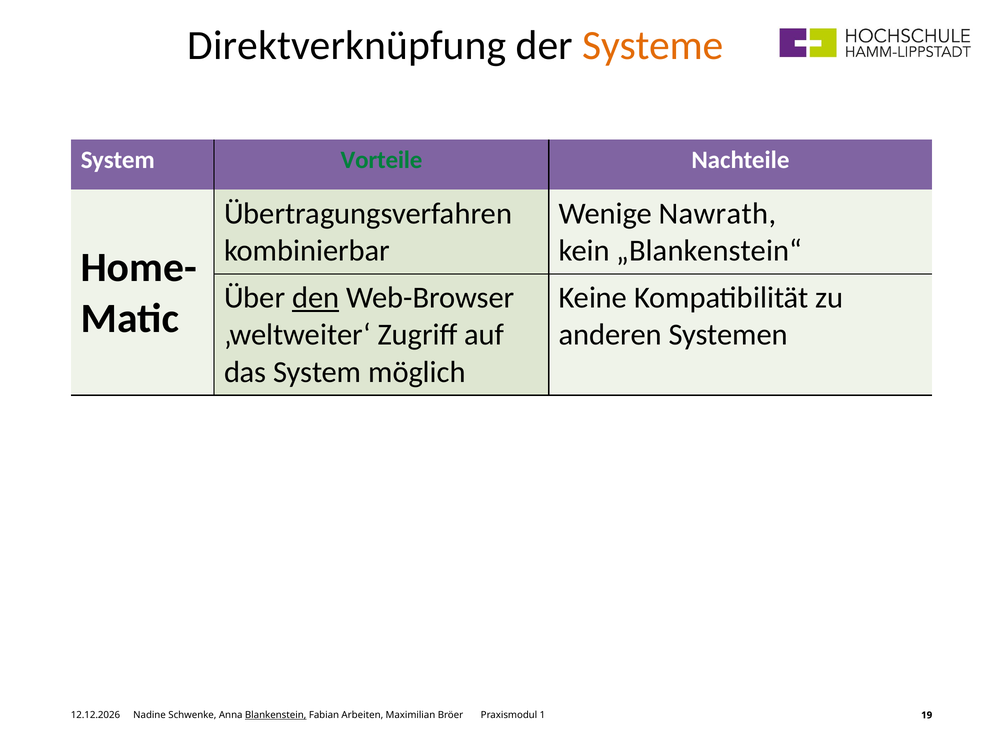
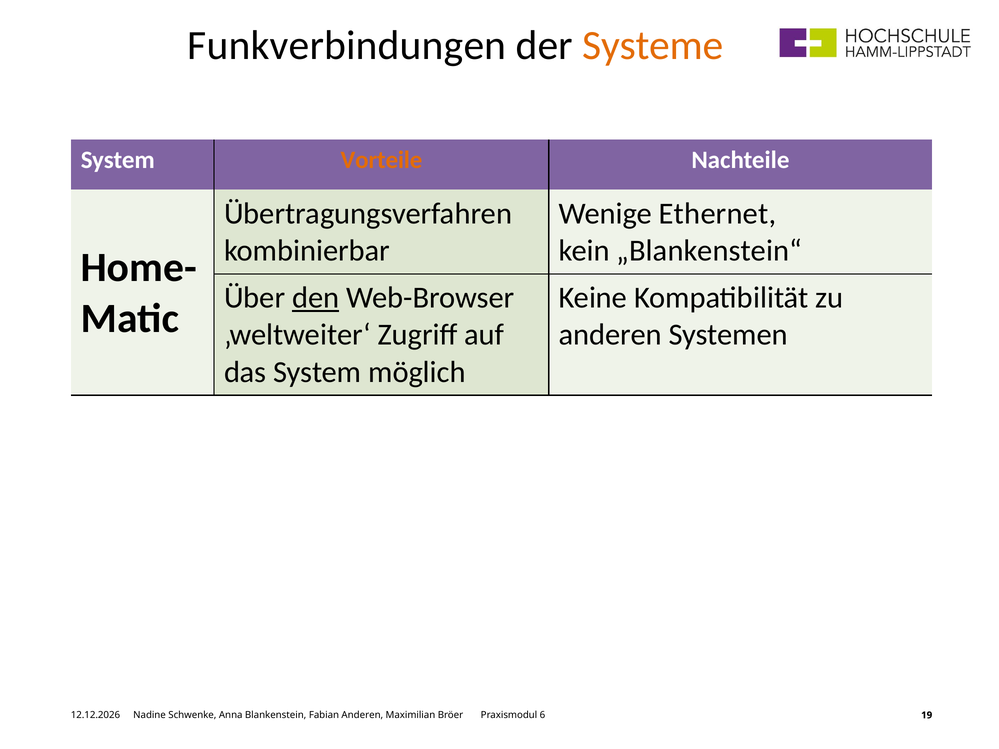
Direktverknüpfung: Direktverknüpfung -> Funkverbindungen
Vorteile colour: green -> orange
Nawrath: Nawrath -> Ethernet
Blankenstein underline: present -> none
Fabian Arbeiten: Arbeiten -> Anderen
1: 1 -> 6
